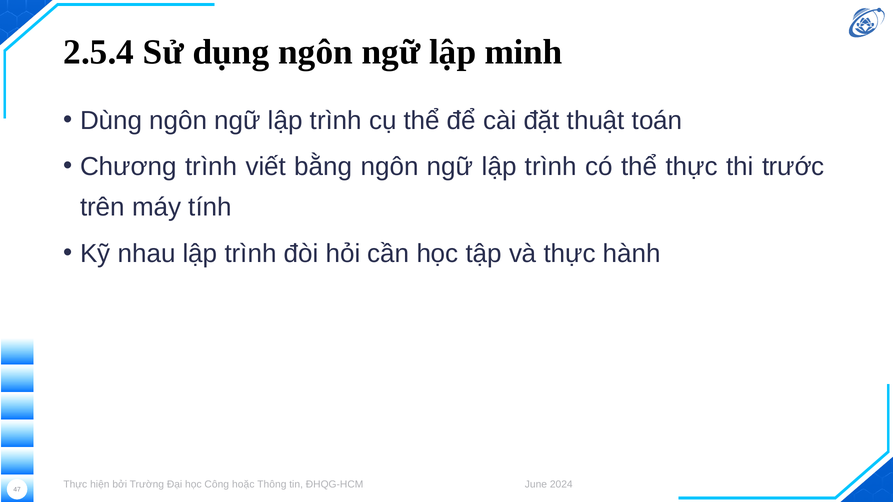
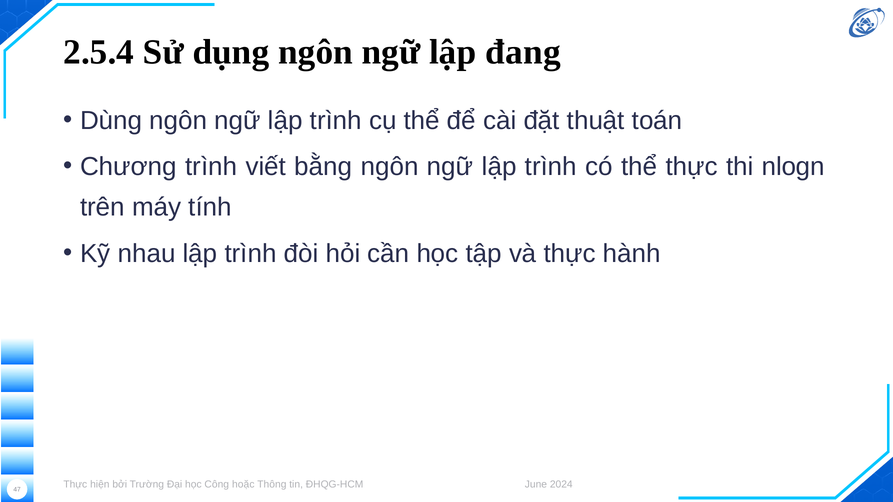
minh: minh -> đang
trước: trước -> nlogn
